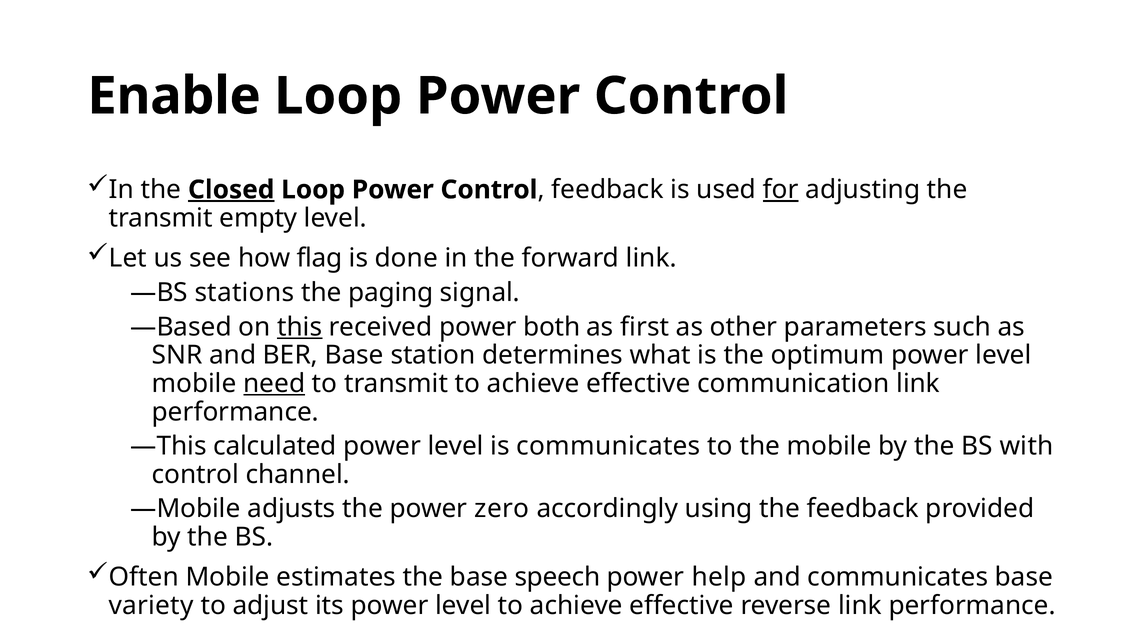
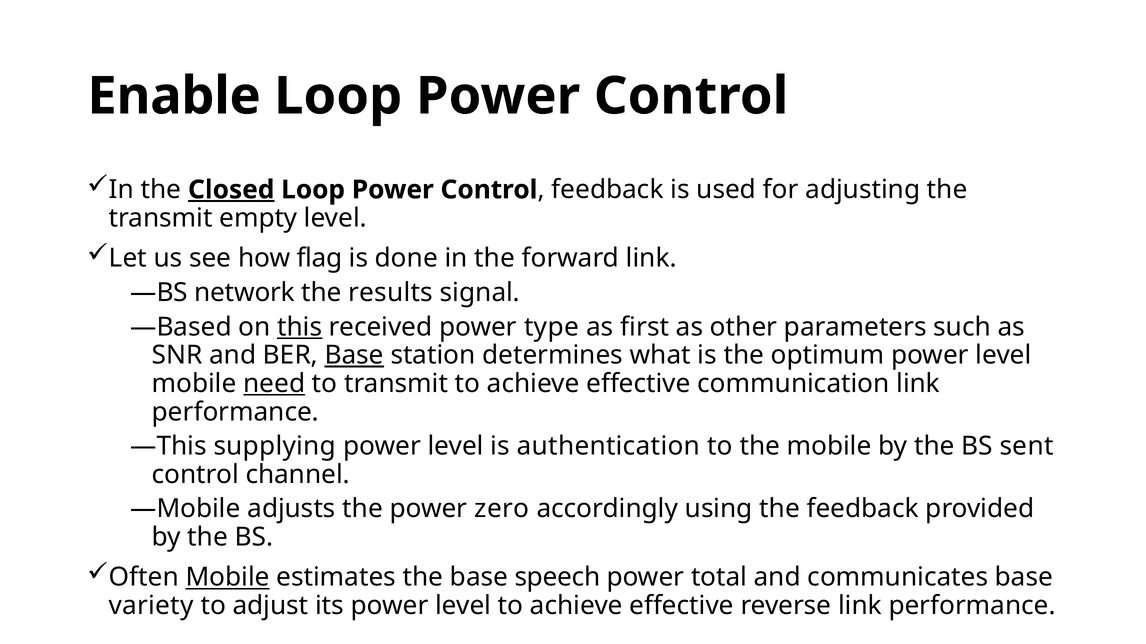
for underline: present -> none
stations: stations -> network
paging: paging -> results
both: both -> type
Base at (354, 356) underline: none -> present
calculated: calculated -> supplying
is communicates: communicates -> authentication
with: with -> sent
Mobile at (228, 578) underline: none -> present
help: help -> total
